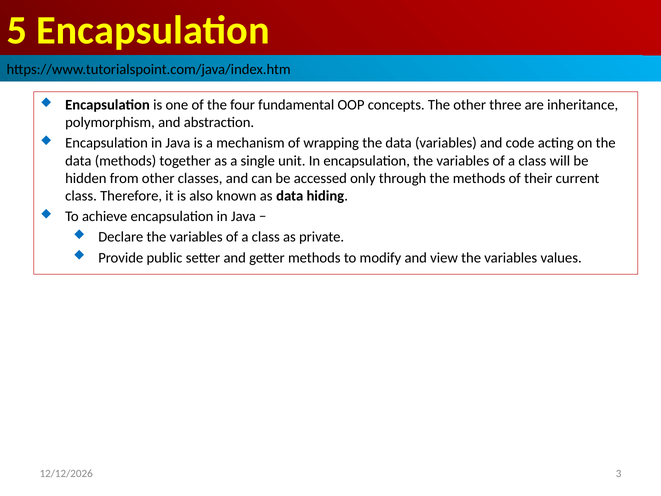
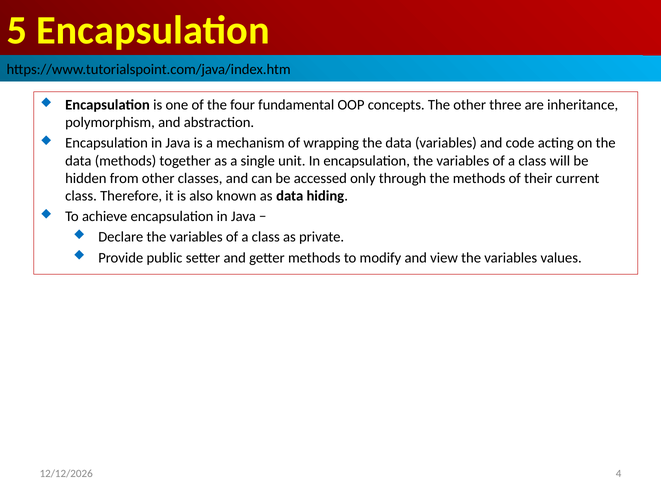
3: 3 -> 4
